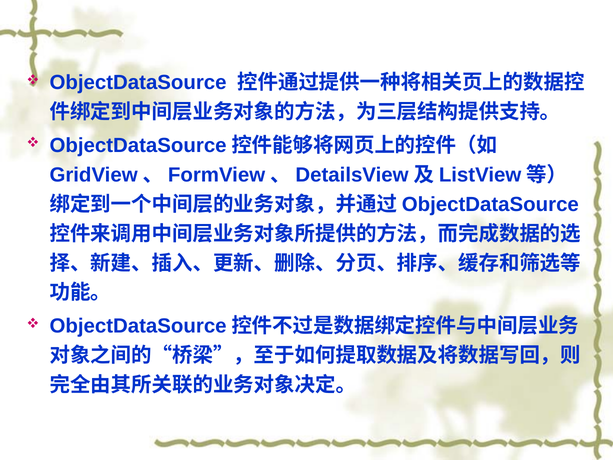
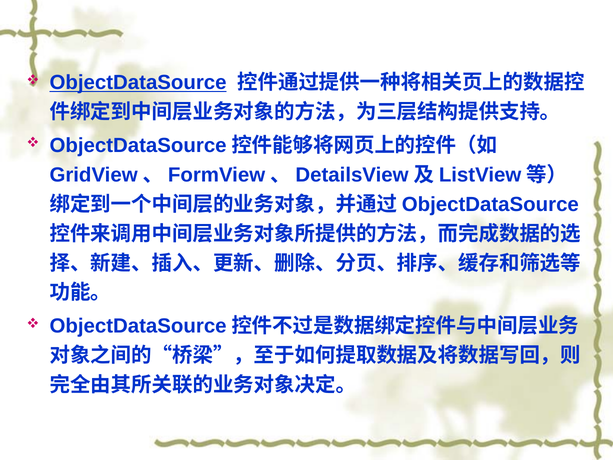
ObjectDataSource underline: none -> present
